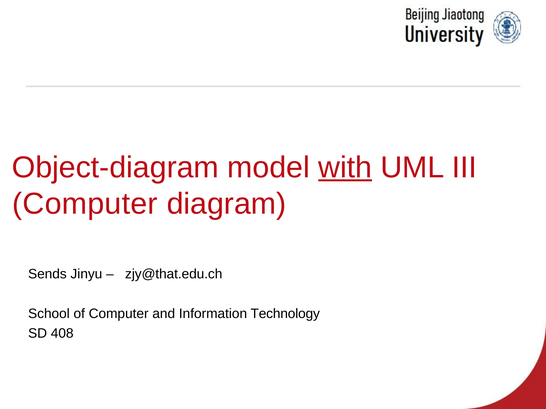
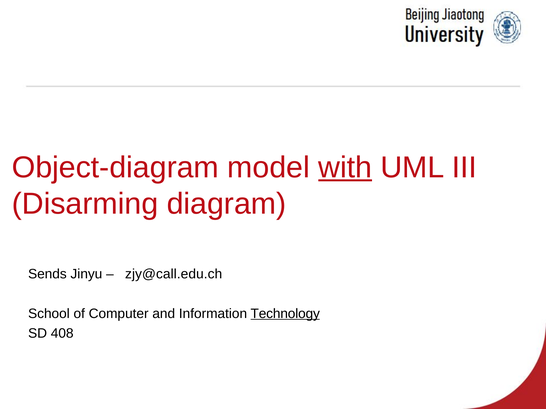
Computer at (85, 204): Computer -> Disarming
zjy@that.edu.ch: zjy@that.edu.ch -> zjy@call.edu.ch
Technology underline: none -> present
